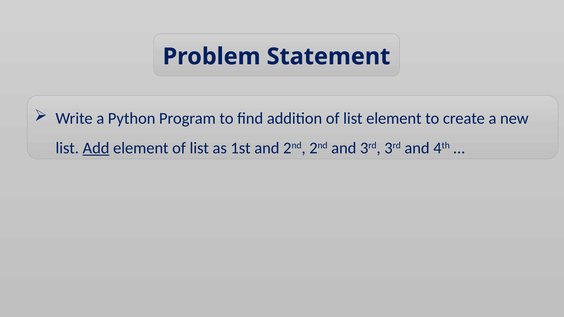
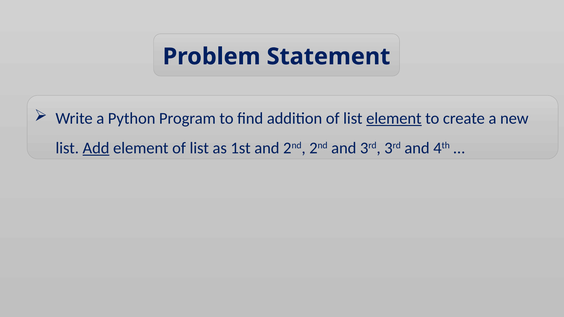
element at (394, 119) underline: none -> present
